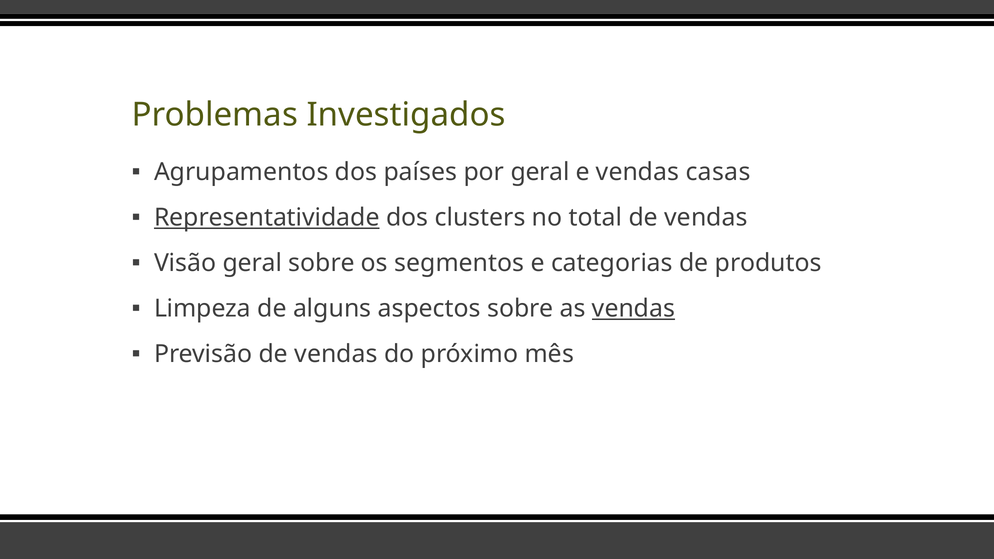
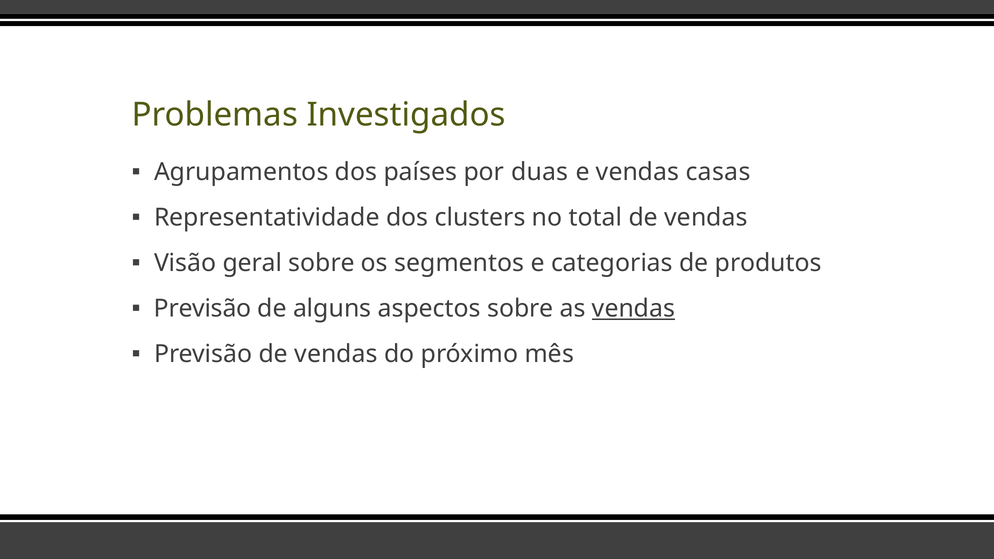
por geral: geral -> duas
Representatividade underline: present -> none
Limpeza at (202, 309): Limpeza -> Previsão
